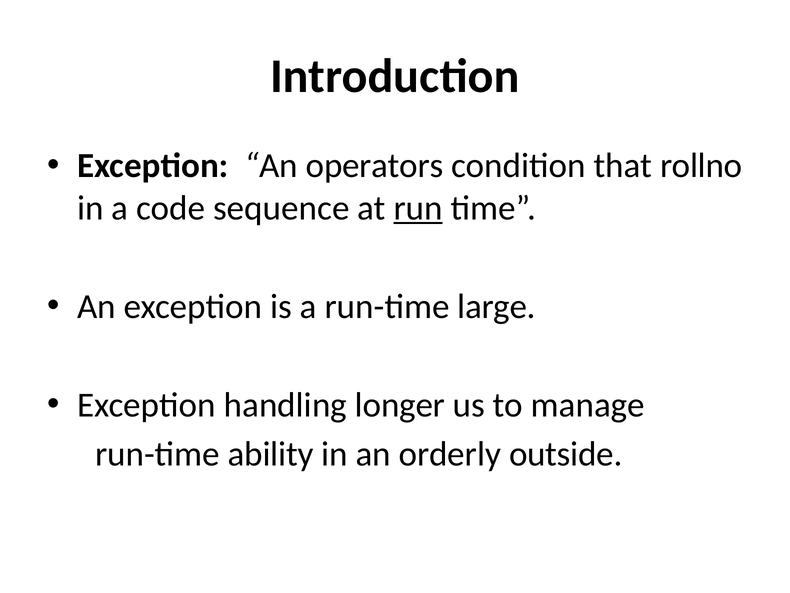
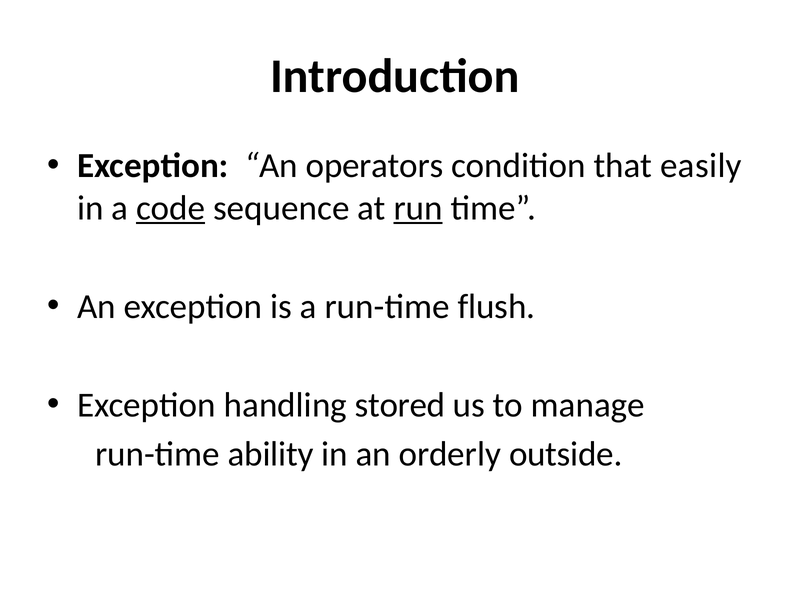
rollno: rollno -> easily
code underline: none -> present
large: large -> flush
longer: longer -> stored
